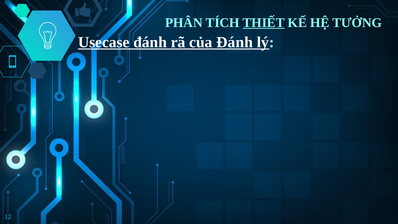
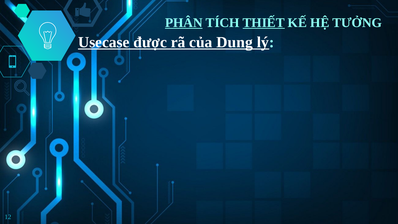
PHÂN underline: none -> present
Usecase đánh: đánh -> được
của Đánh: Đánh -> Dung
